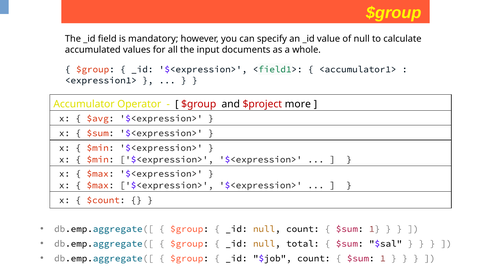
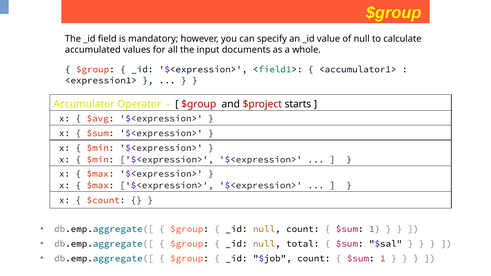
more: more -> starts
